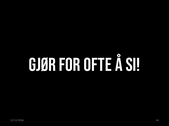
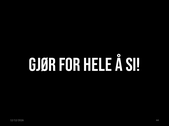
OFTE: OFTE -> HELE
